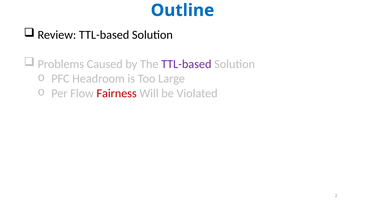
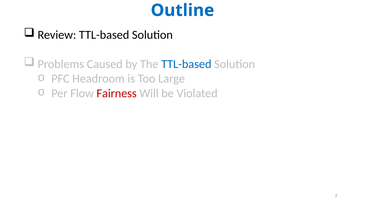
TTL-based at (186, 64) colour: purple -> blue
